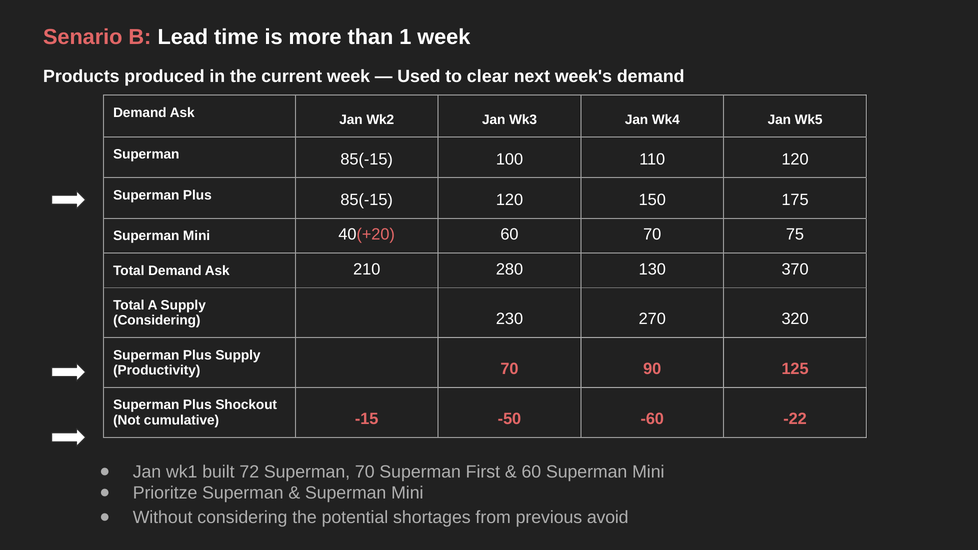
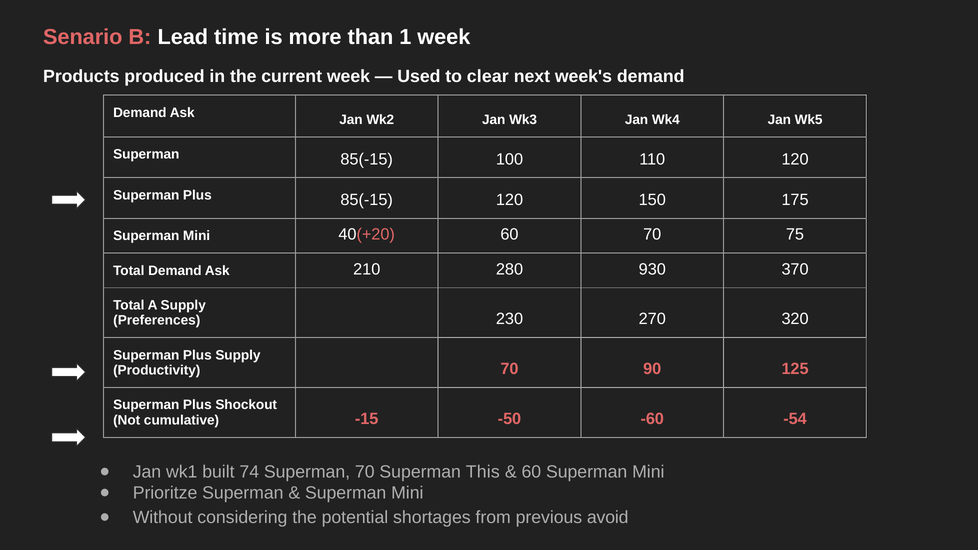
130: 130 -> 930
Considering at (157, 321): Considering -> Preferences
-22: -22 -> -54
72: 72 -> 74
First: First -> This
